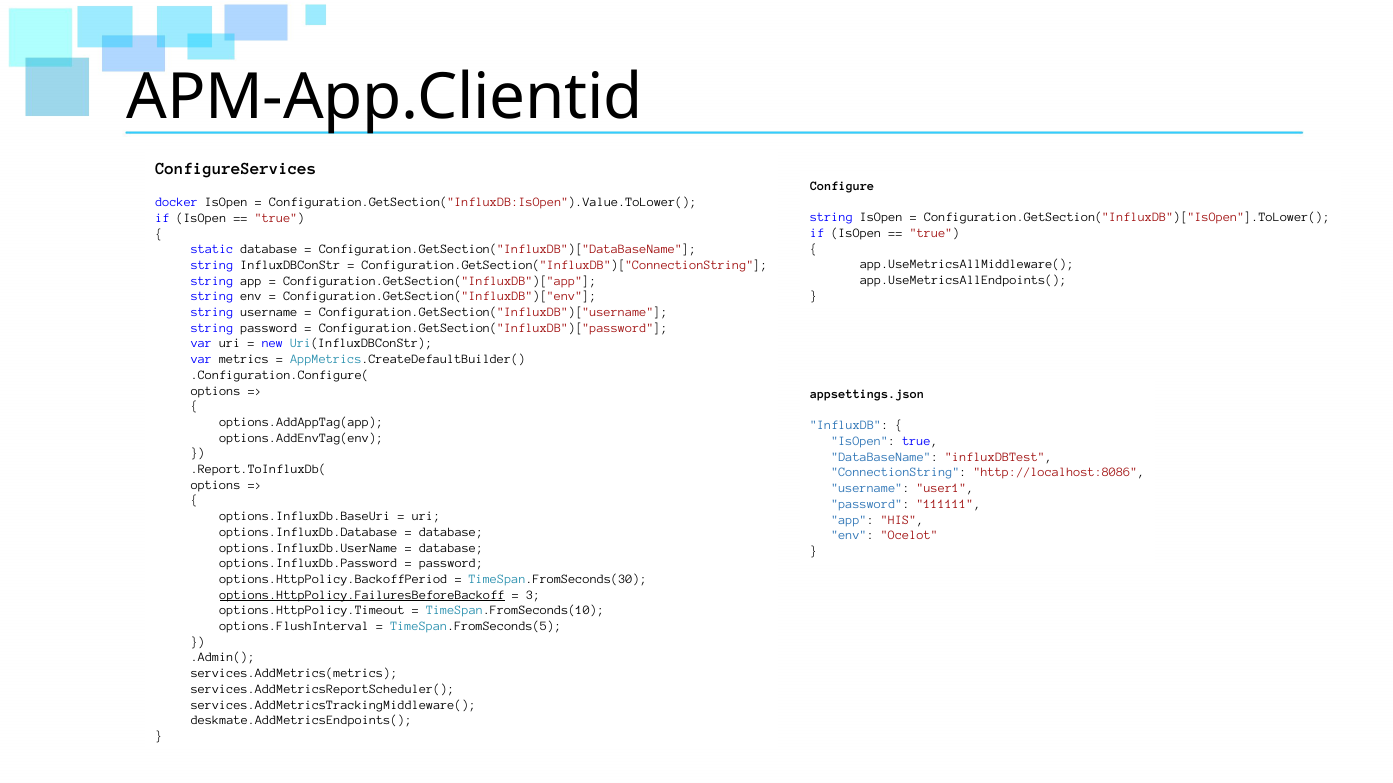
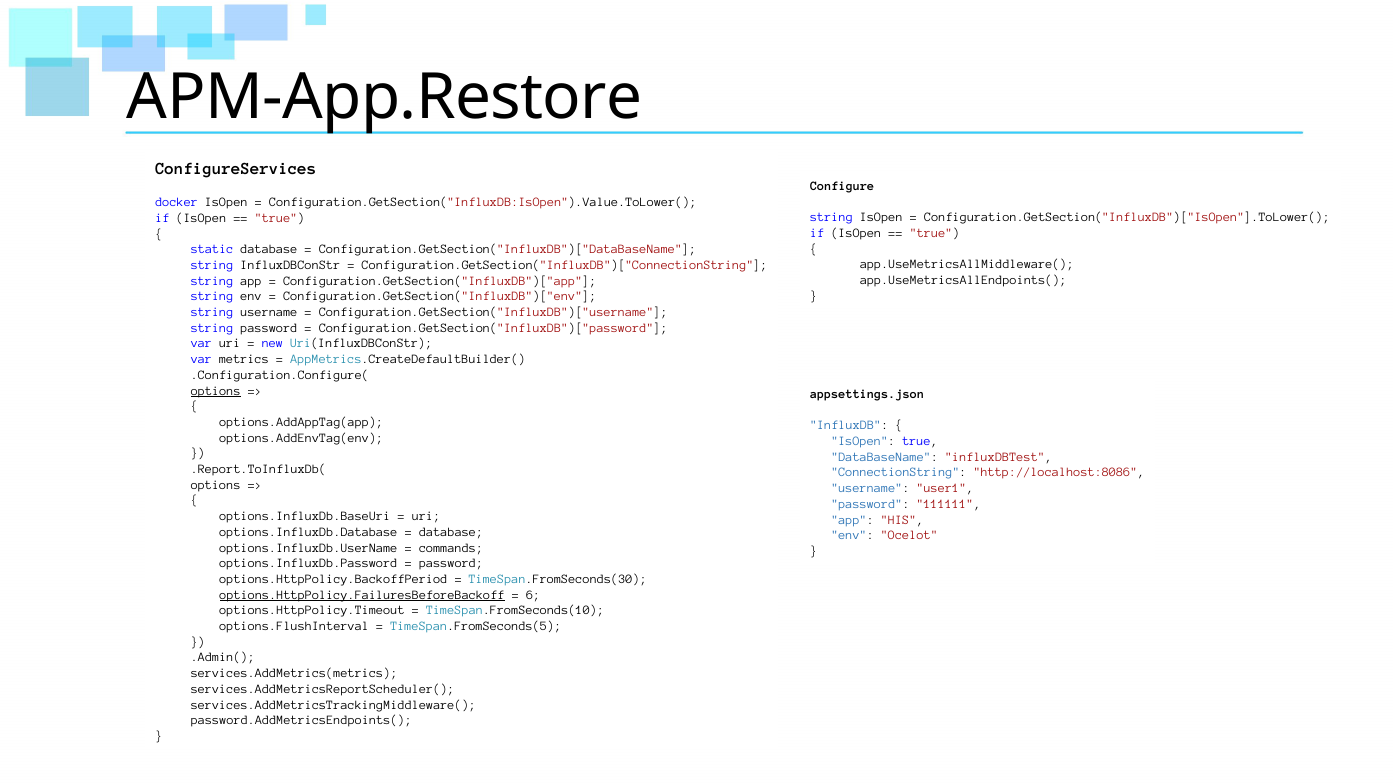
APM-App.Clientid: APM-App.Clientid -> APM-App.Restore
options at (216, 391) underline: none -> present
database at (451, 548): database -> commands
3: 3 -> 6
deskmate.AddMetricsEndpoints(: deskmate.AddMetricsEndpoints( -> password.AddMetricsEndpoints(
